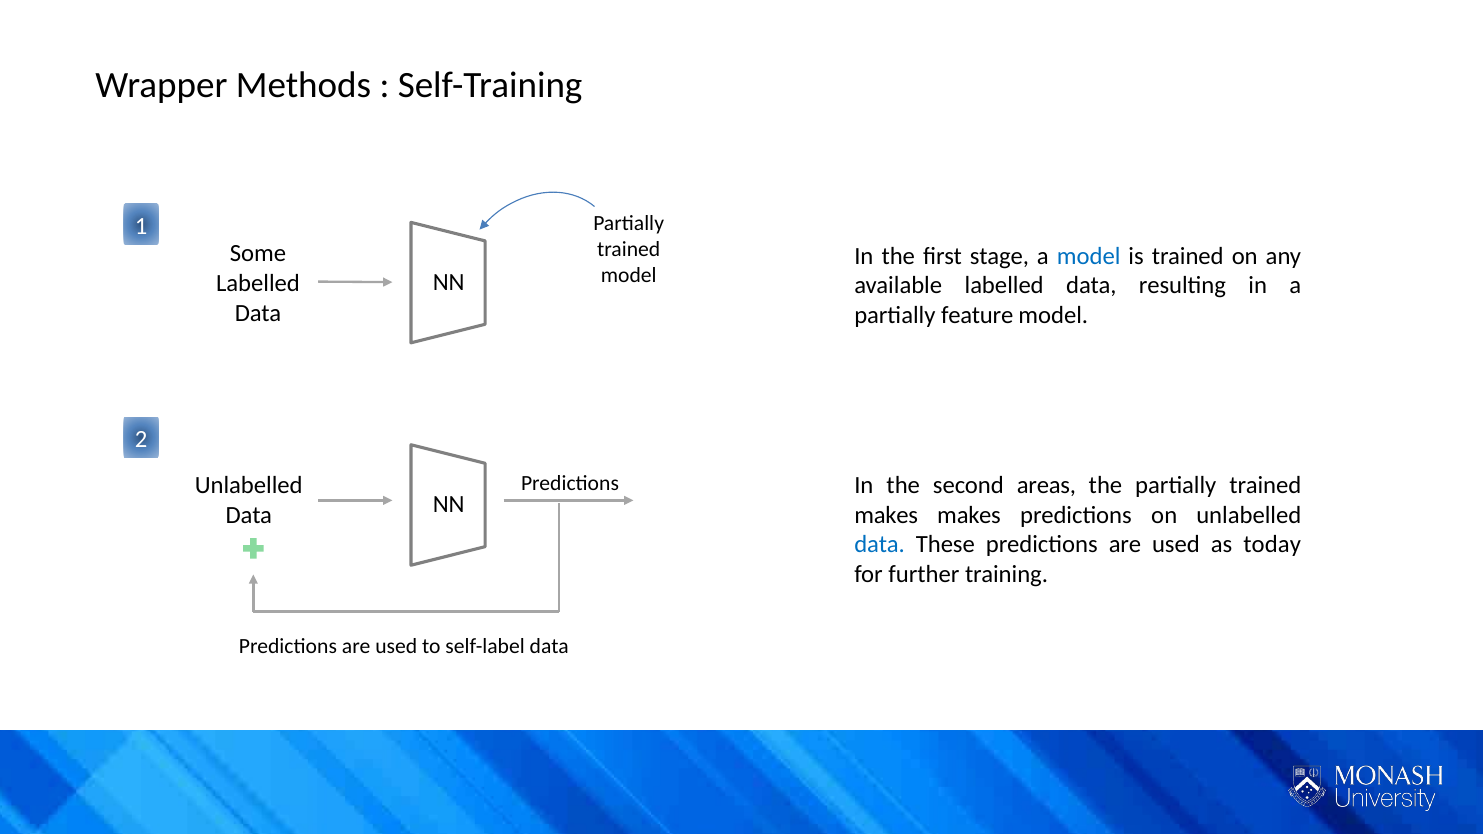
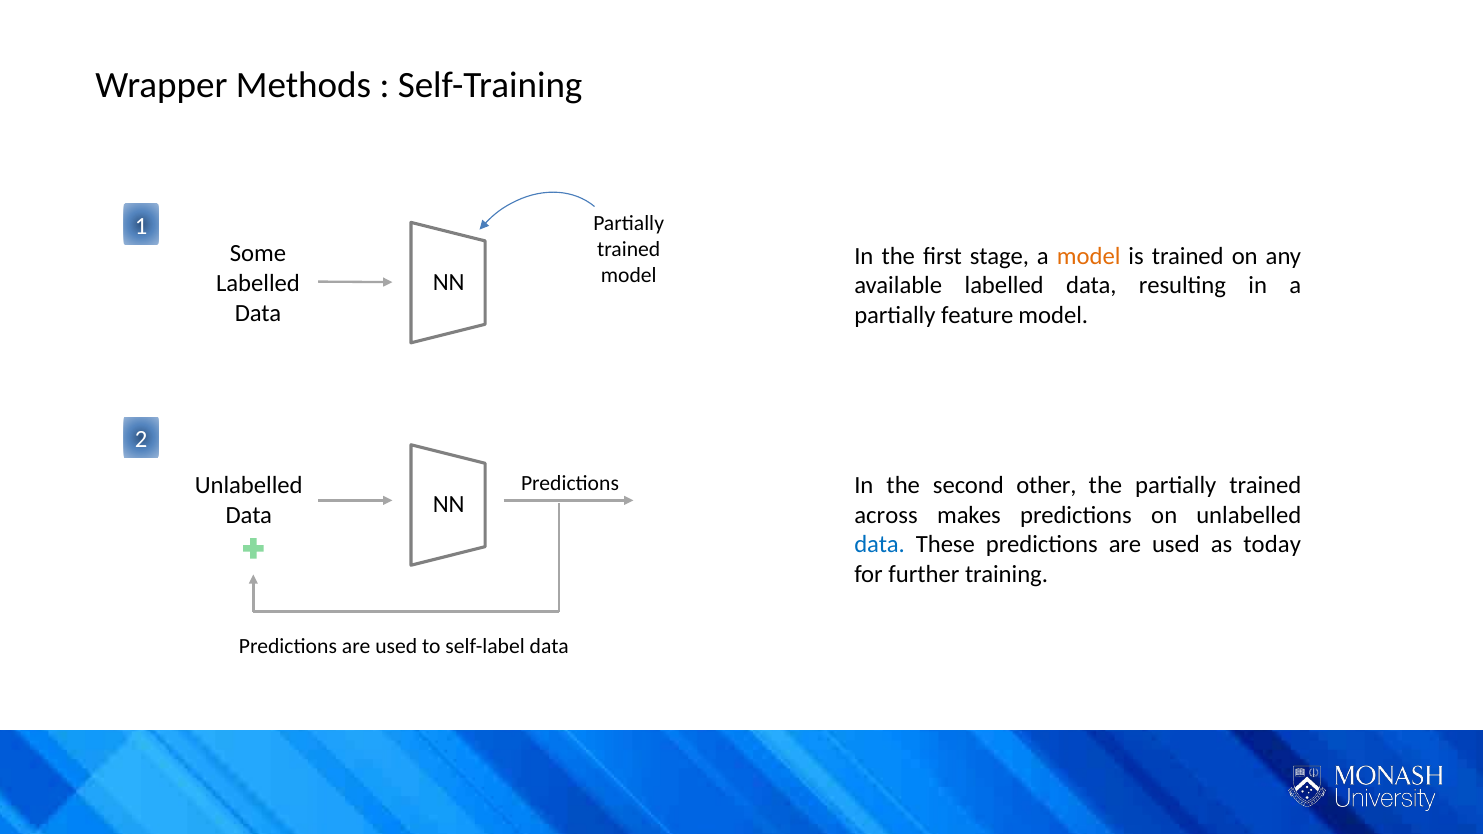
model at (1089, 256) colour: blue -> orange
areas: areas -> other
makes at (886, 515): makes -> across
